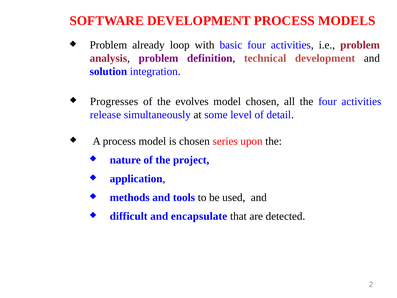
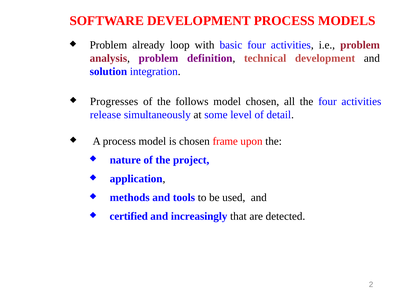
evolves: evolves -> follows
series: series -> frame
difficult: difficult -> certified
encapsulate: encapsulate -> increasingly
